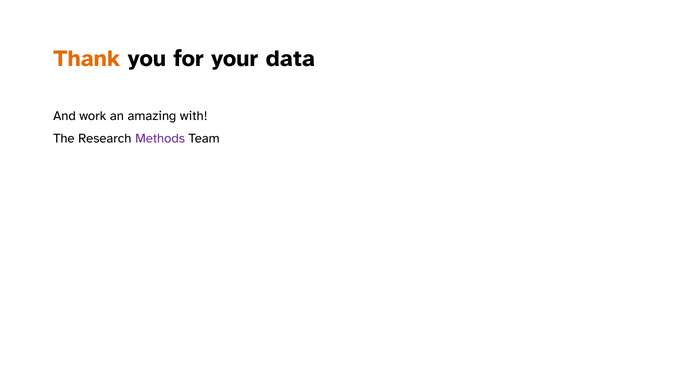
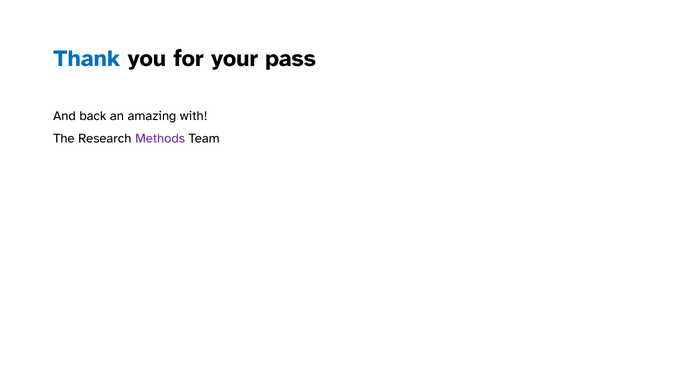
Thank colour: orange -> blue
data: data -> pass
work: work -> back
